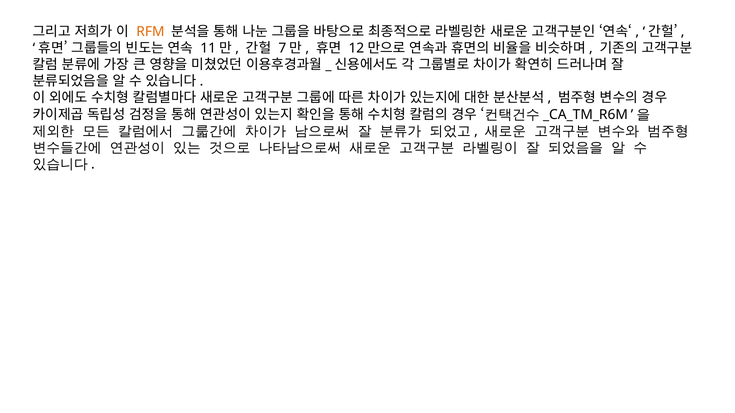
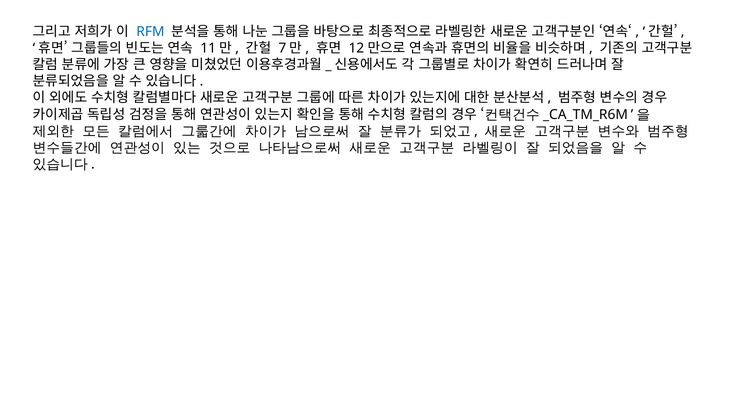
RFM colour: orange -> blue
